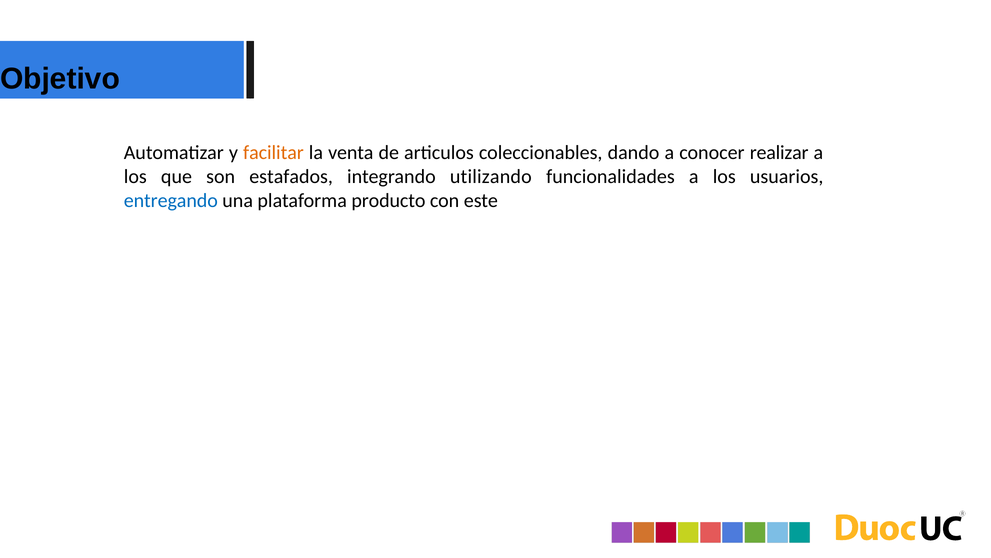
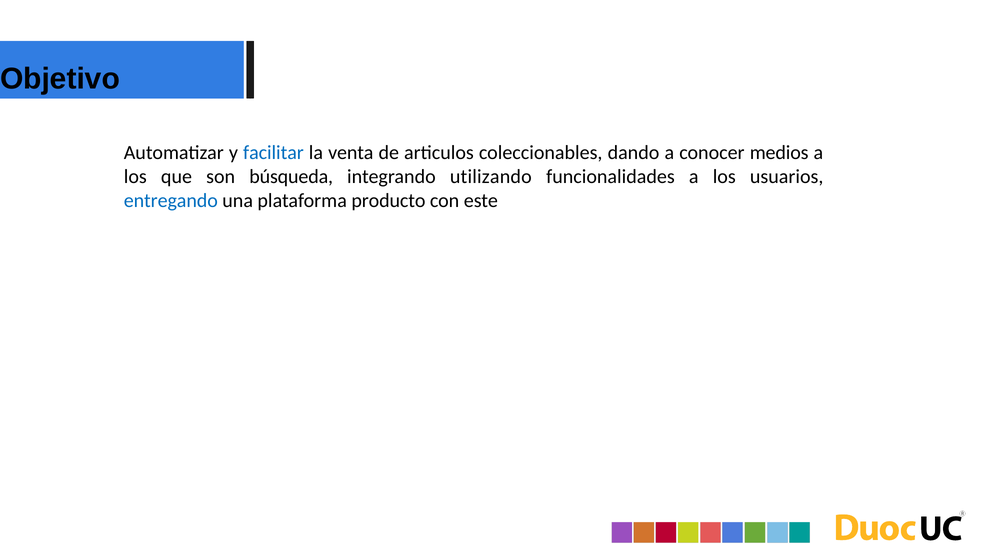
facilitar colour: orange -> blue
realizar: realizar -> medios
estafados: estafados -> búsqueda
